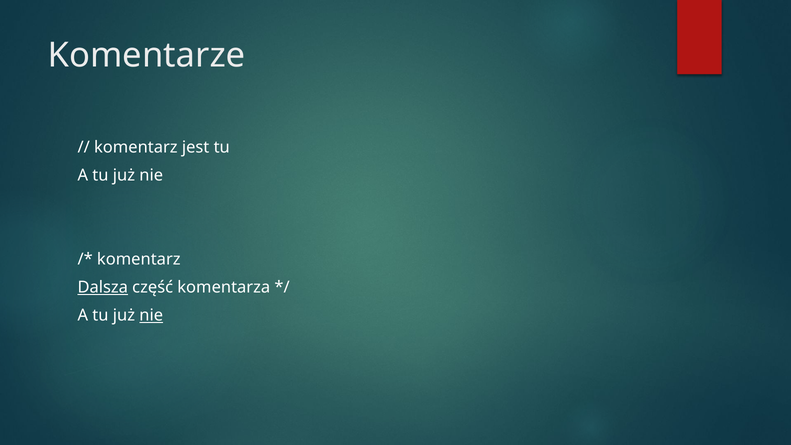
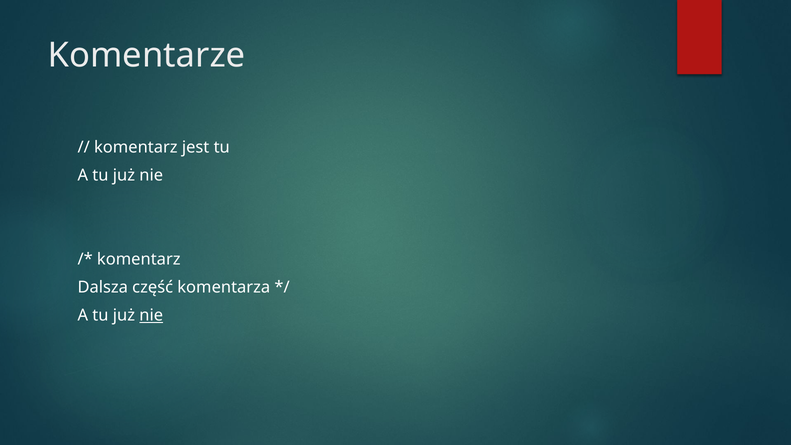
Dalsza underline: present -> none
